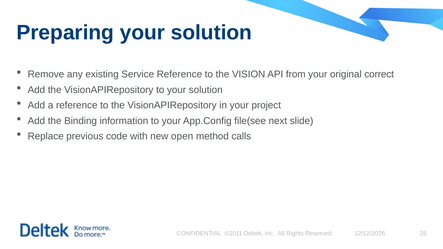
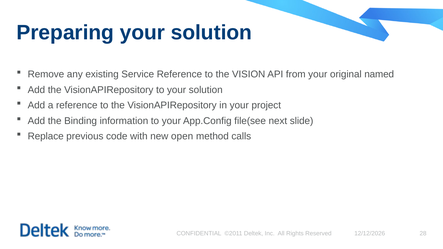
correct: correct -> named
